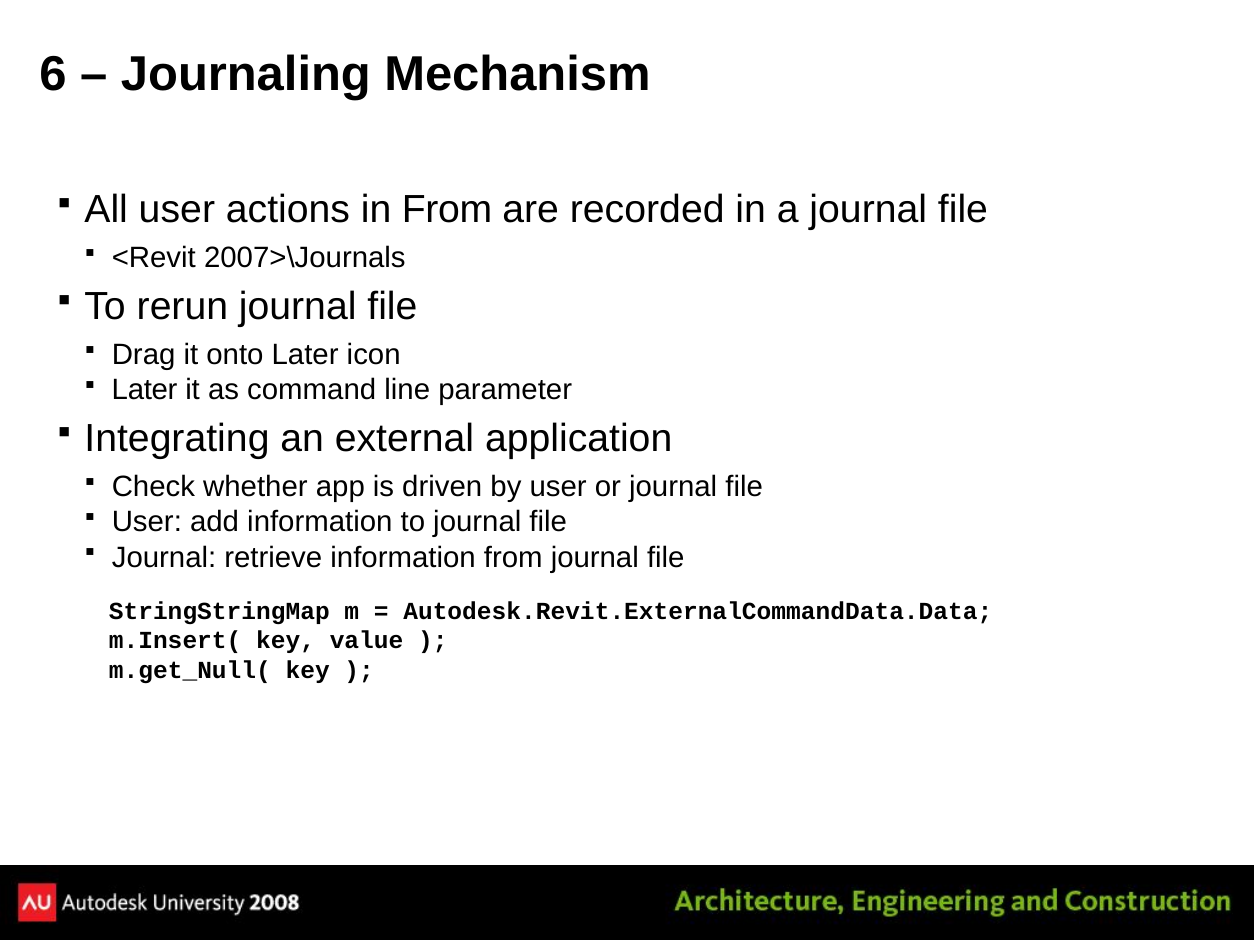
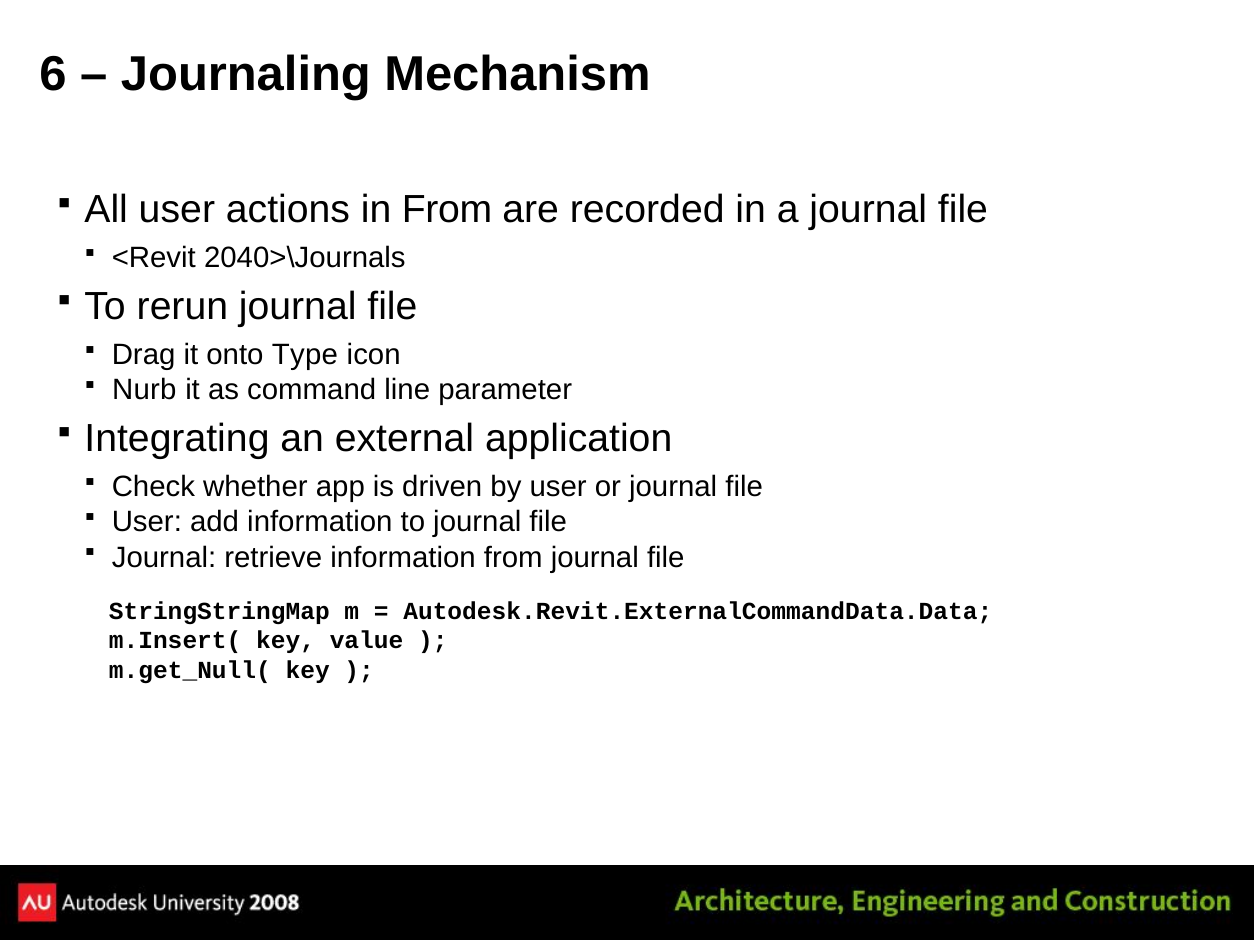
2007>\Journals: 2007>\Journals -> 2040>\Journals
onto Later: Later -> Type
Later at (145, 390): Later -> Nurb
